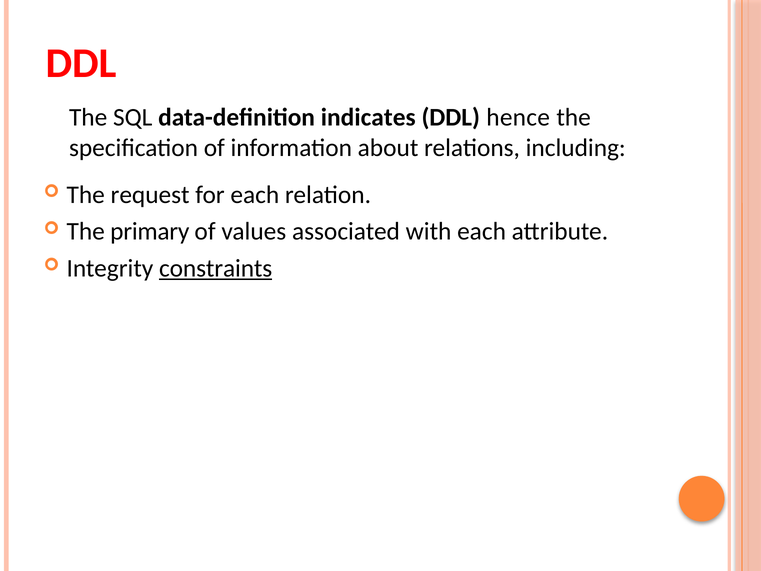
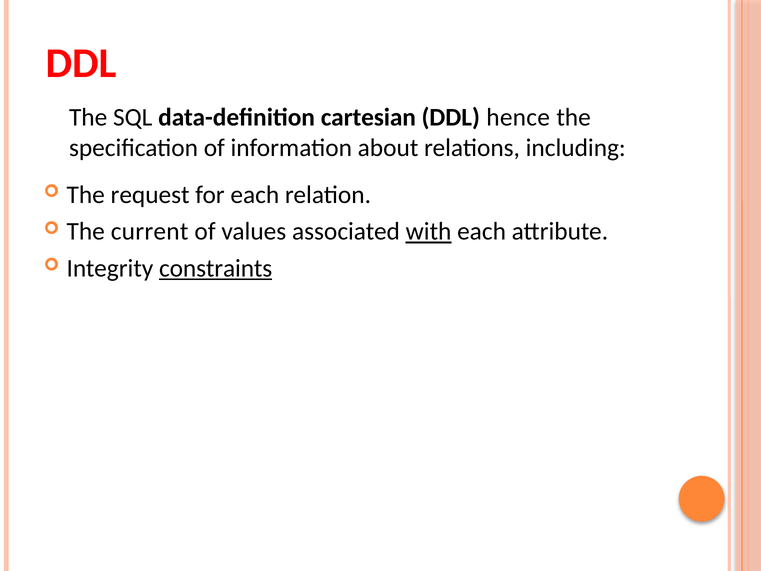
indicates: indicates -> cartesian
primary: primary -> current
with underline: none -> present
